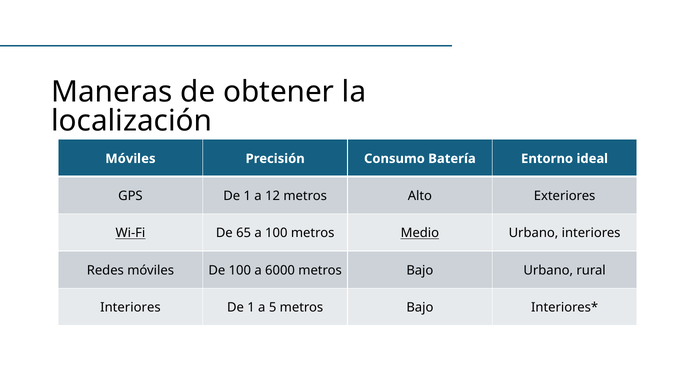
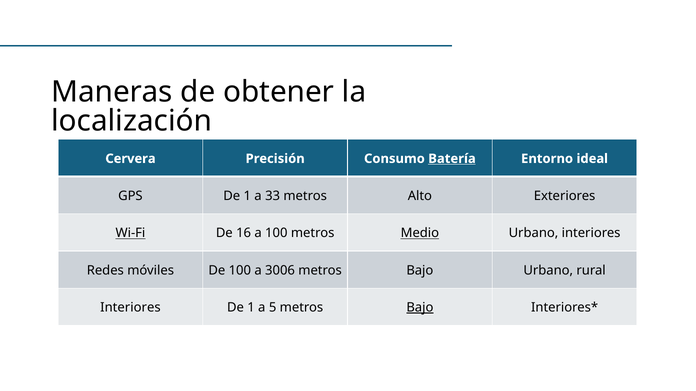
Móviles at (130, 159): Móviles -> Cervera
Batería underline: none -> present
12: 12 -> 33
65: 65 -> 16
6000: 6000 -> 3006
Bajo at (420, 308) underline: none -> present
